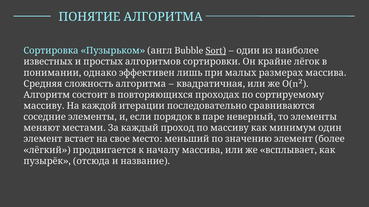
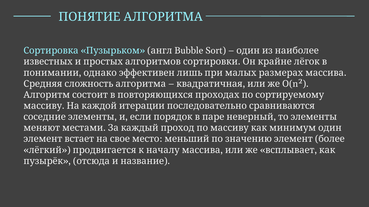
Sort underline: present -> none
